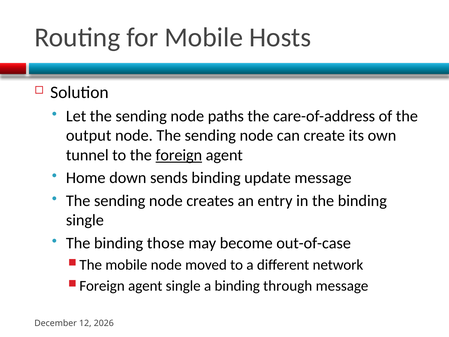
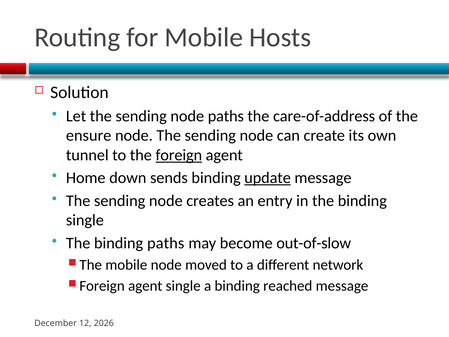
output: output -> ensure
update underline: none -> present
binding those: those -> paths
out-of-case: out-of-case -> out-of-slow
through: through -> reached
